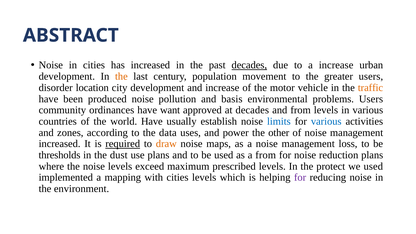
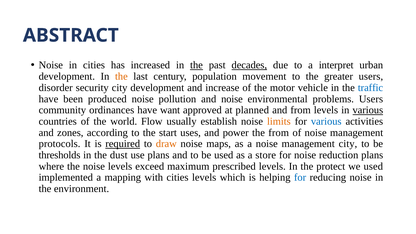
the at (197, 65) underline: none -> present
a increase: increase -> interpret
location: location -> security
traffic colour: orange -> blue
and basis: basis -> noise
at decades: decades -> planned
various at (368, 110) underline: none -> present
world Have: Have -> Flow
limits colour: blue -> orange
data: data -> start
the other: other -> from
increased at (60, 144): increased -> protocols
management loss: loss -> city
a from: from -> store
for at (300, 178) colour: purple -> blue
